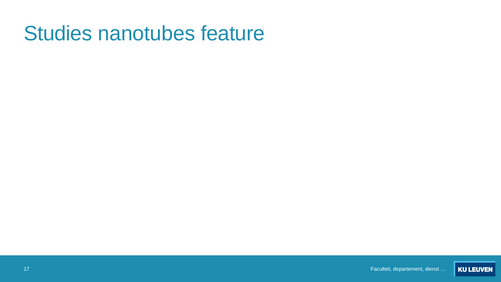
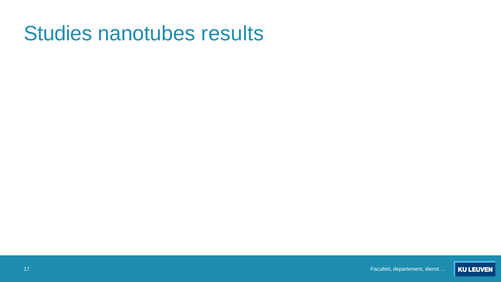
feature: feature -> results
